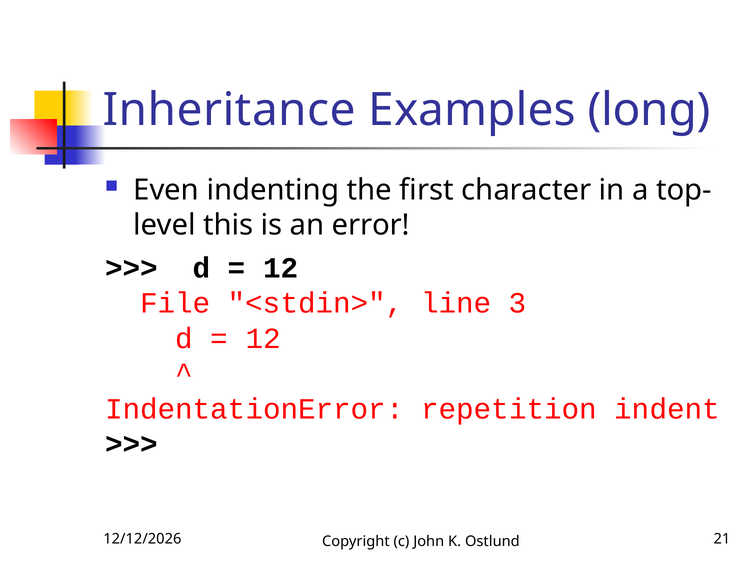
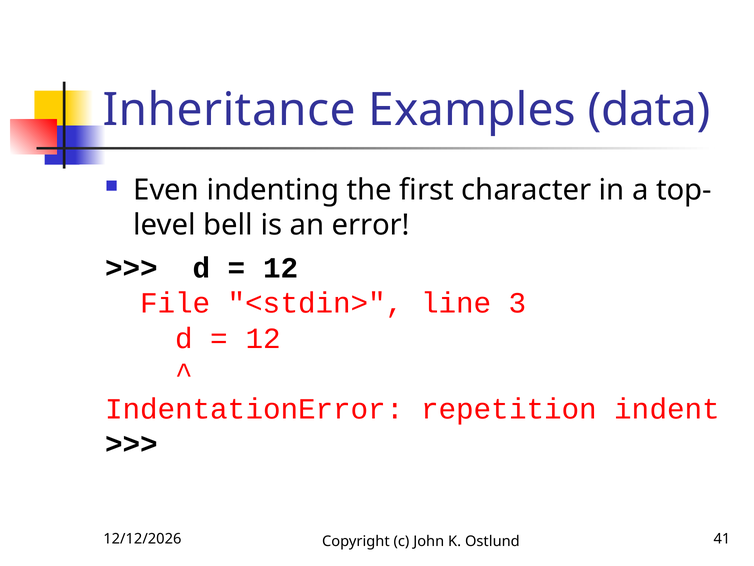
long: long -> data
this: this -> bell
21: 21 -> 41
